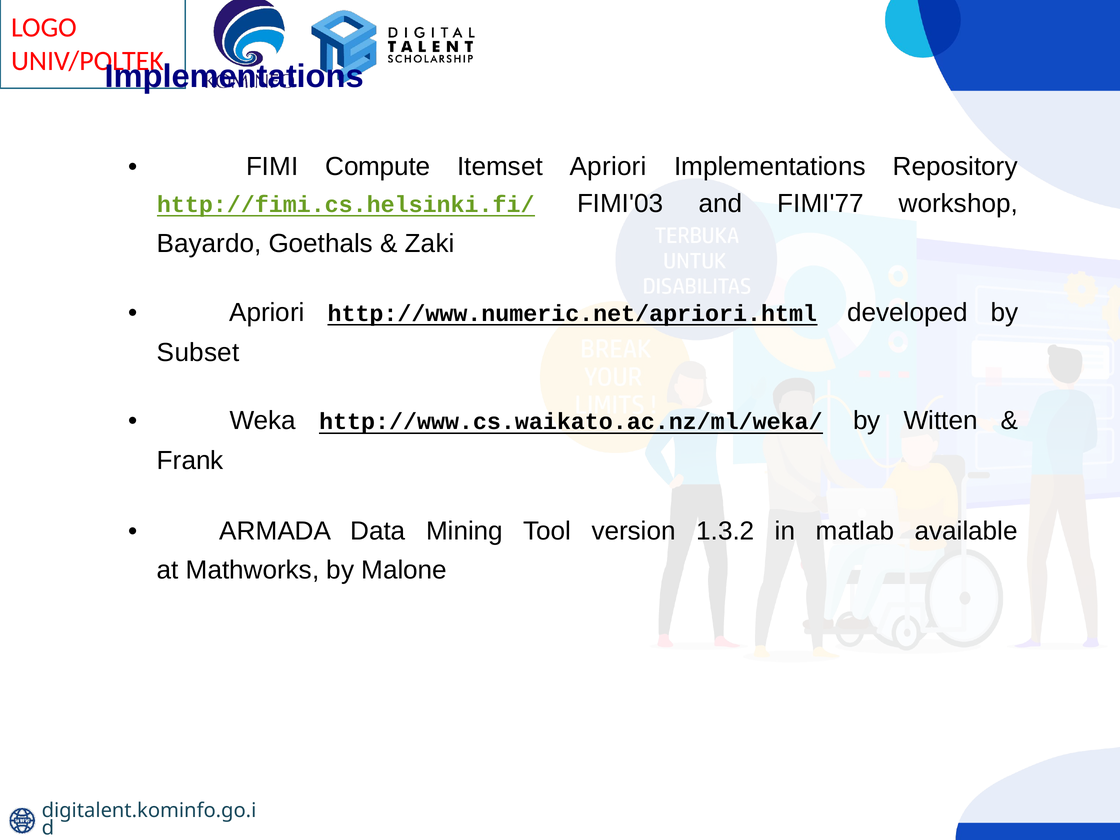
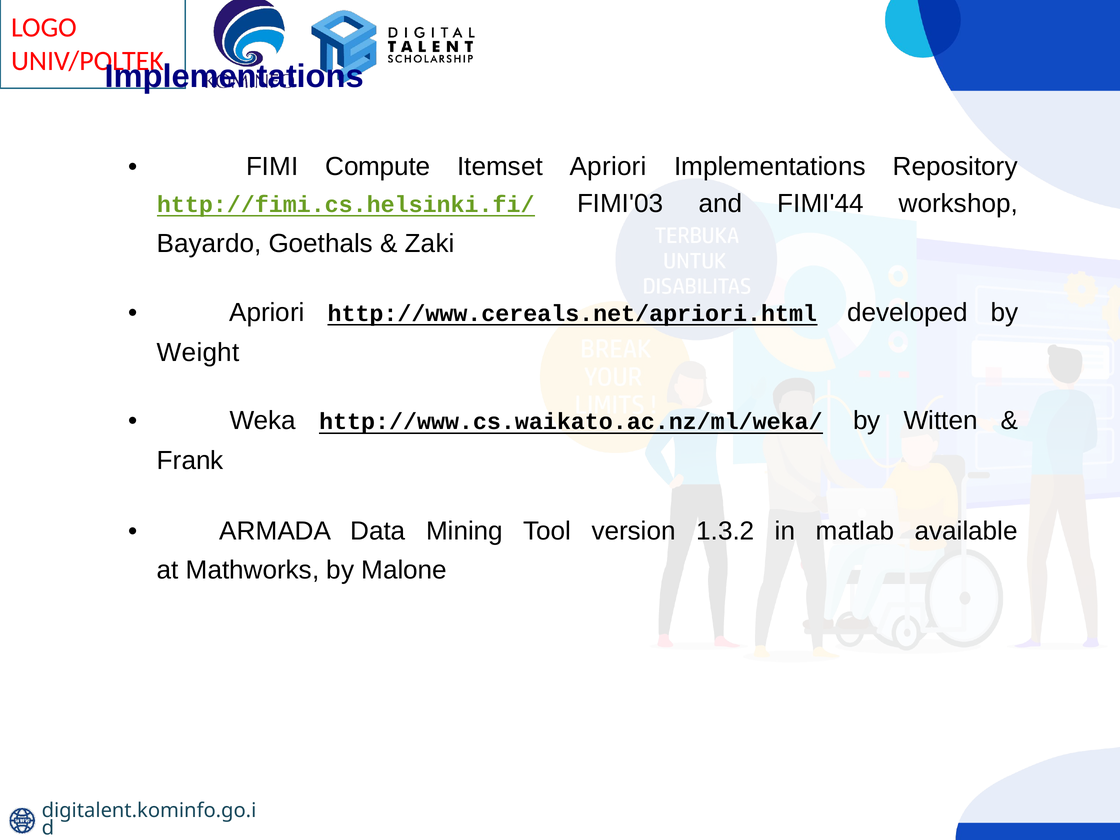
FIMI'77: FIMI'77 -> FIMI'44
http://www.numeric.net/apriori.html: http://www.numeric.net/apriori.html -> http://www.cereals.net/apriori.html
Subset: Subset -> Weight
